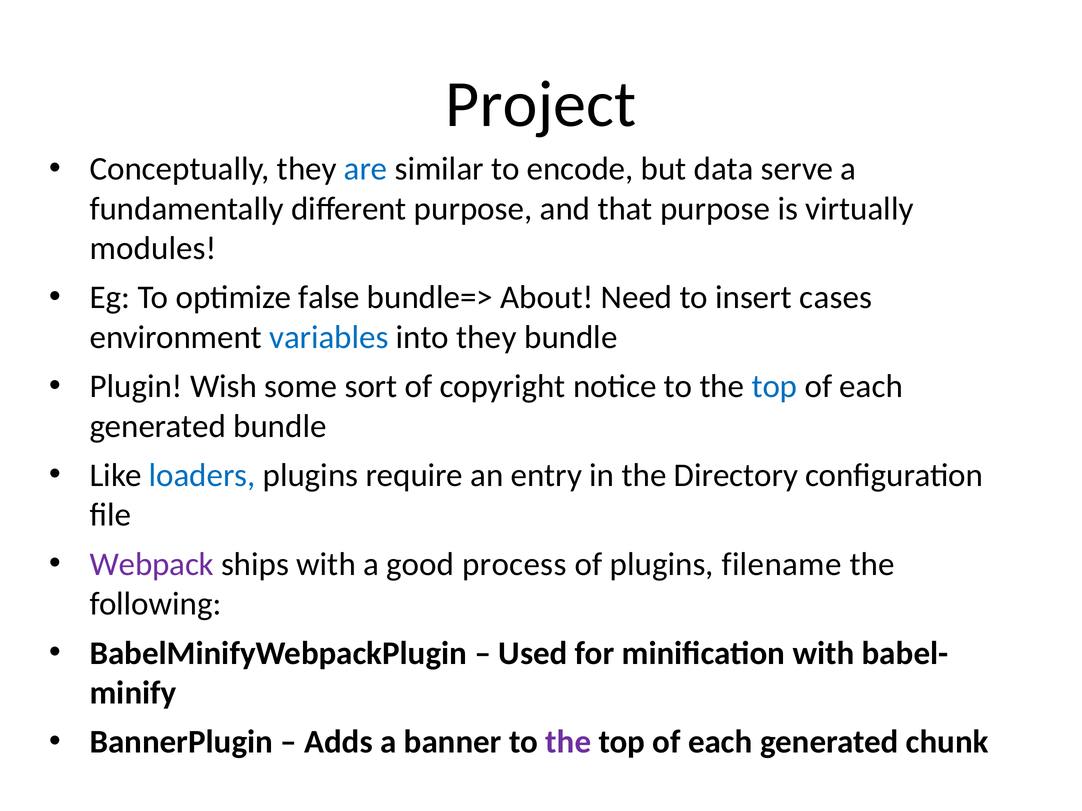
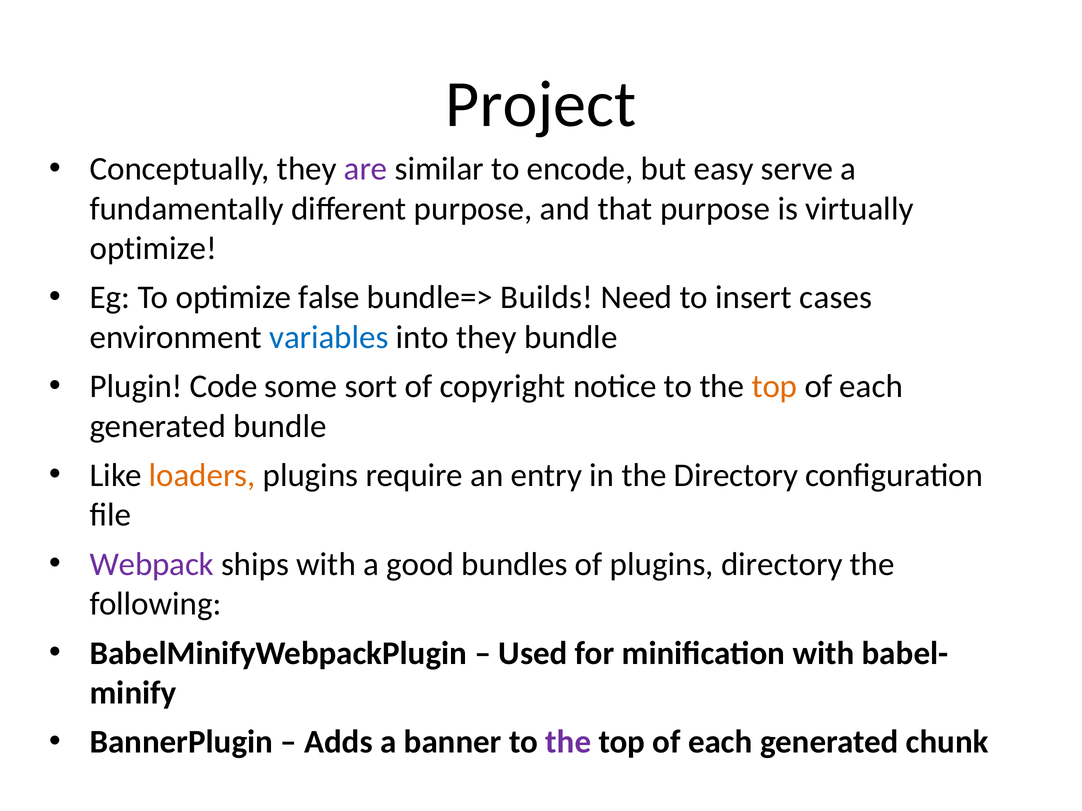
are colour: blue -> purple
data: data -> easy
modules at (153, 248): modules -> optimize
About: About -> Builds
Wish: Wish -> Code
top at (775, 387) colour: blue -> orange
loaders colour: blue -> orange
process: process -> bundles
plugins filename: filename -> directory
